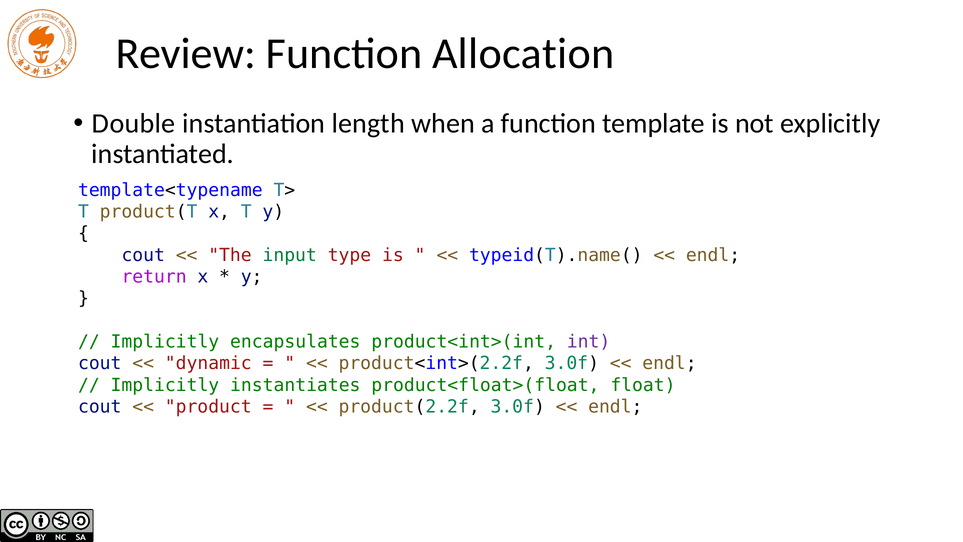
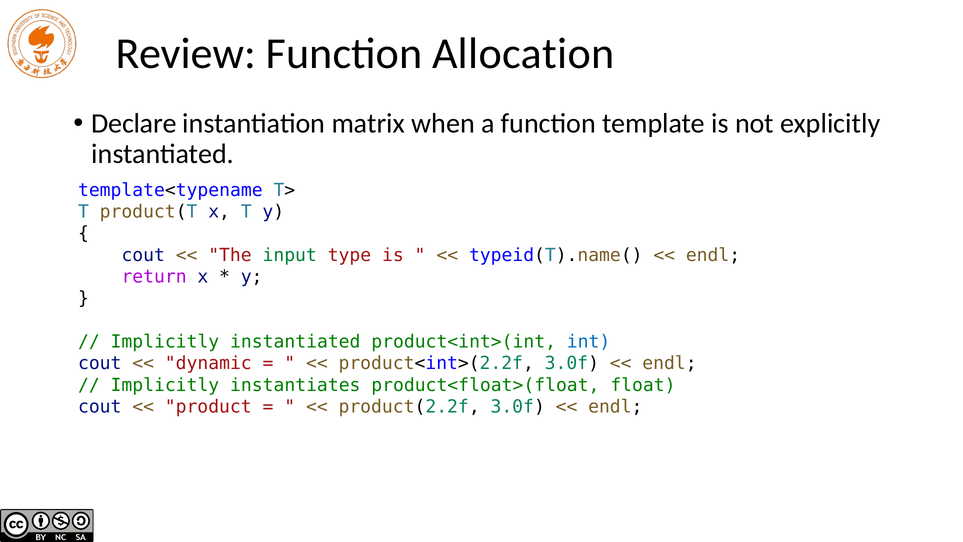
Double: Double -> Declare
length: length -> matrix
Implicitly encapsulates: encapsulates -> instantiated
int colour: purple -> blue
